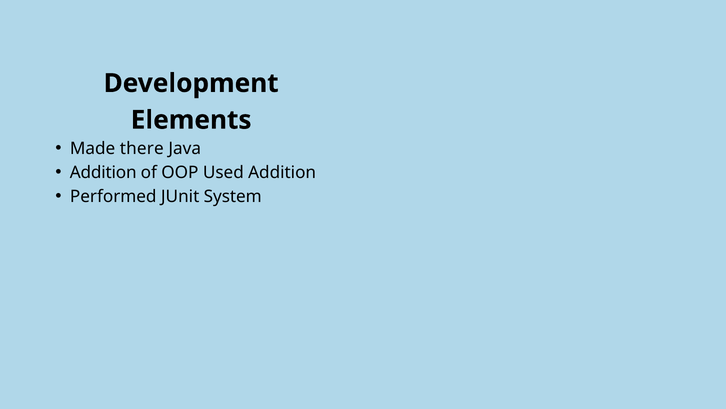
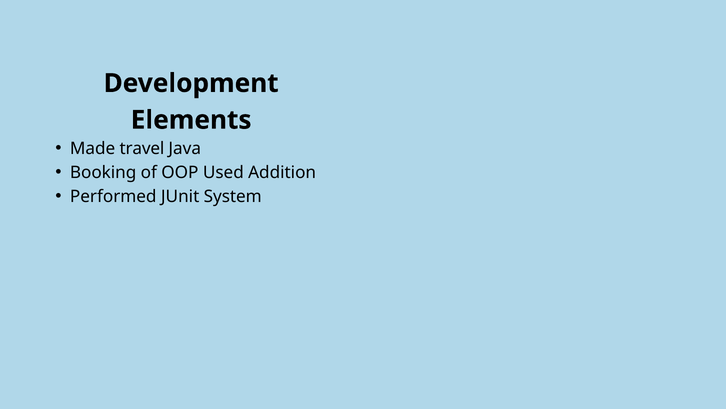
there: there -> travel
Addition at (103, 172): Addition -> Booking
